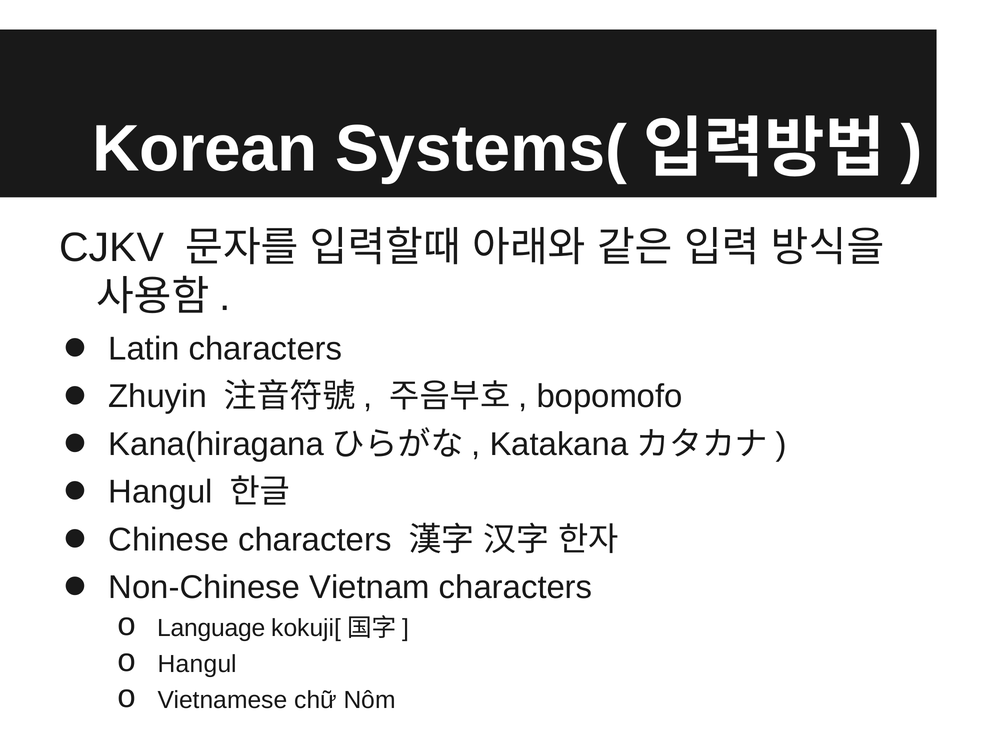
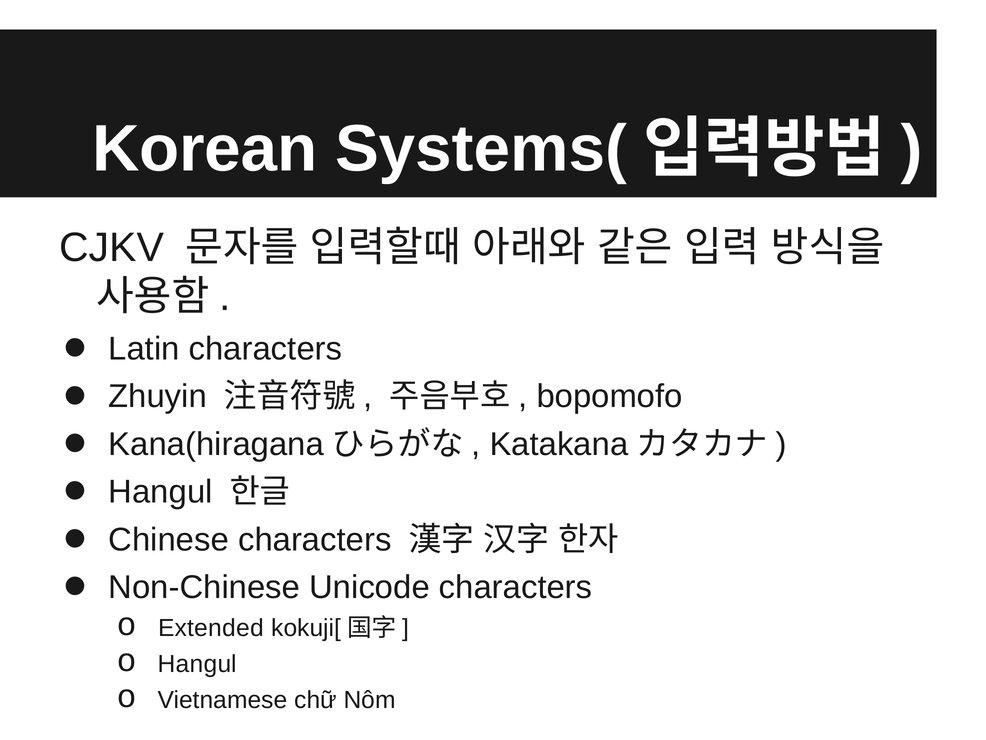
Vietnam: Vietnam -> Unicode
Language: Language -> Extended
